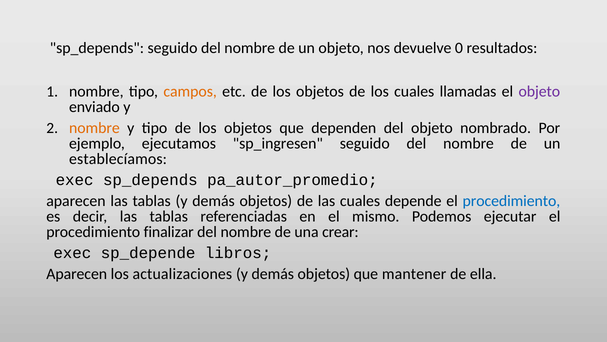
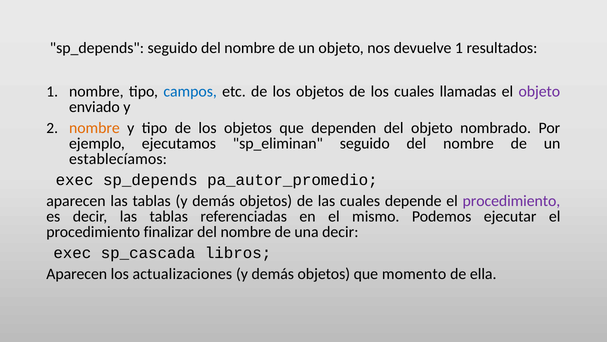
devuelve 0: 0 -> 1
campos colour: orange -> blue
sp_ingresen: sp_ingresen -> sp_eliminan
procedimiento at (511, 201) colour: blue -> purple
una crear: crear -> decir
sp_depende: sp_depende -> sp_cascada
mantener: mantener -> momento
